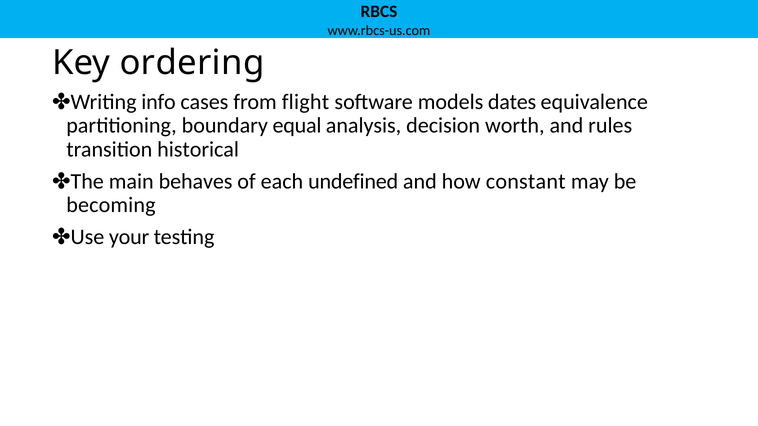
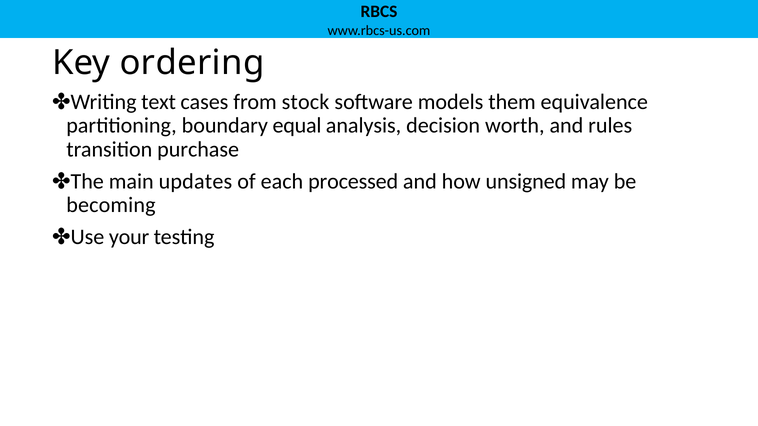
info: info -> text
flight: flight -> stock
dates: dates -> them
historical: historical -> purchase
behaves: behaves -> updates
undefined: undefined -> processed
constant: constant -> unsigned
